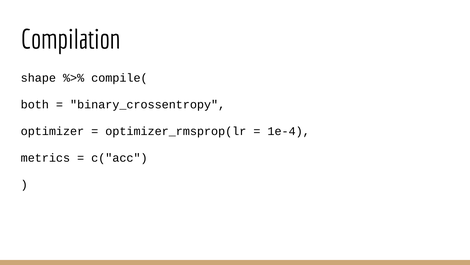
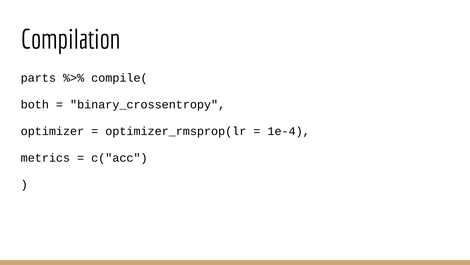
shape: shape -> parts
